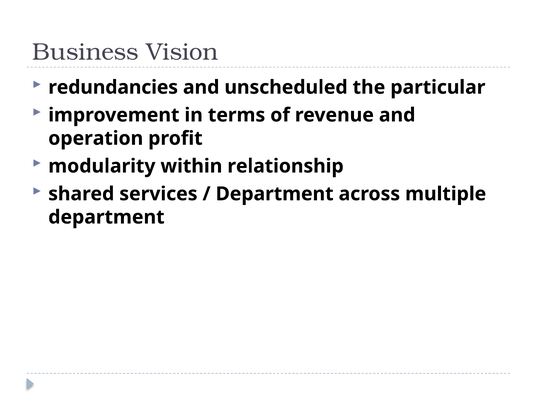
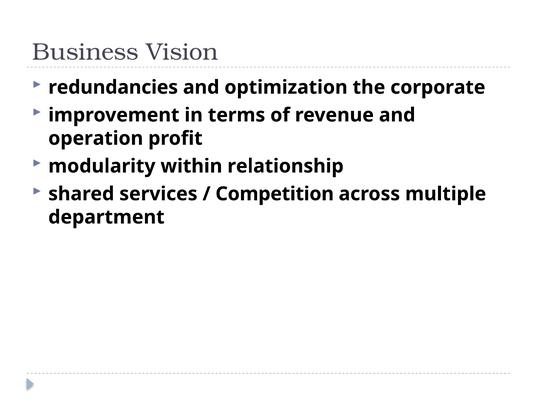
unscheduled: unscheduled -> optimization
particular: particular -> corporate
Department at (275, 194): Department -> Competition
